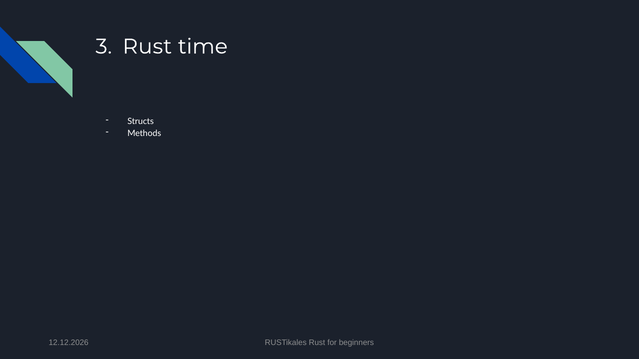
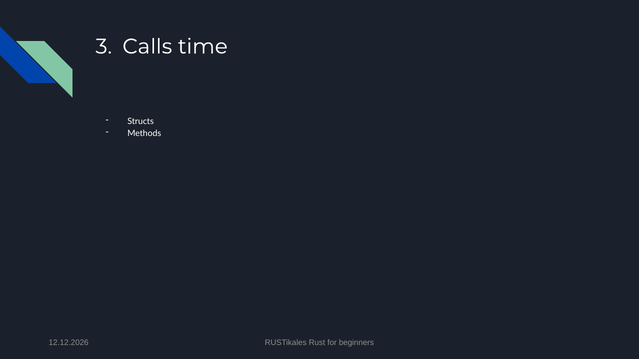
Rust at (147, 47): Rust -> Calls
